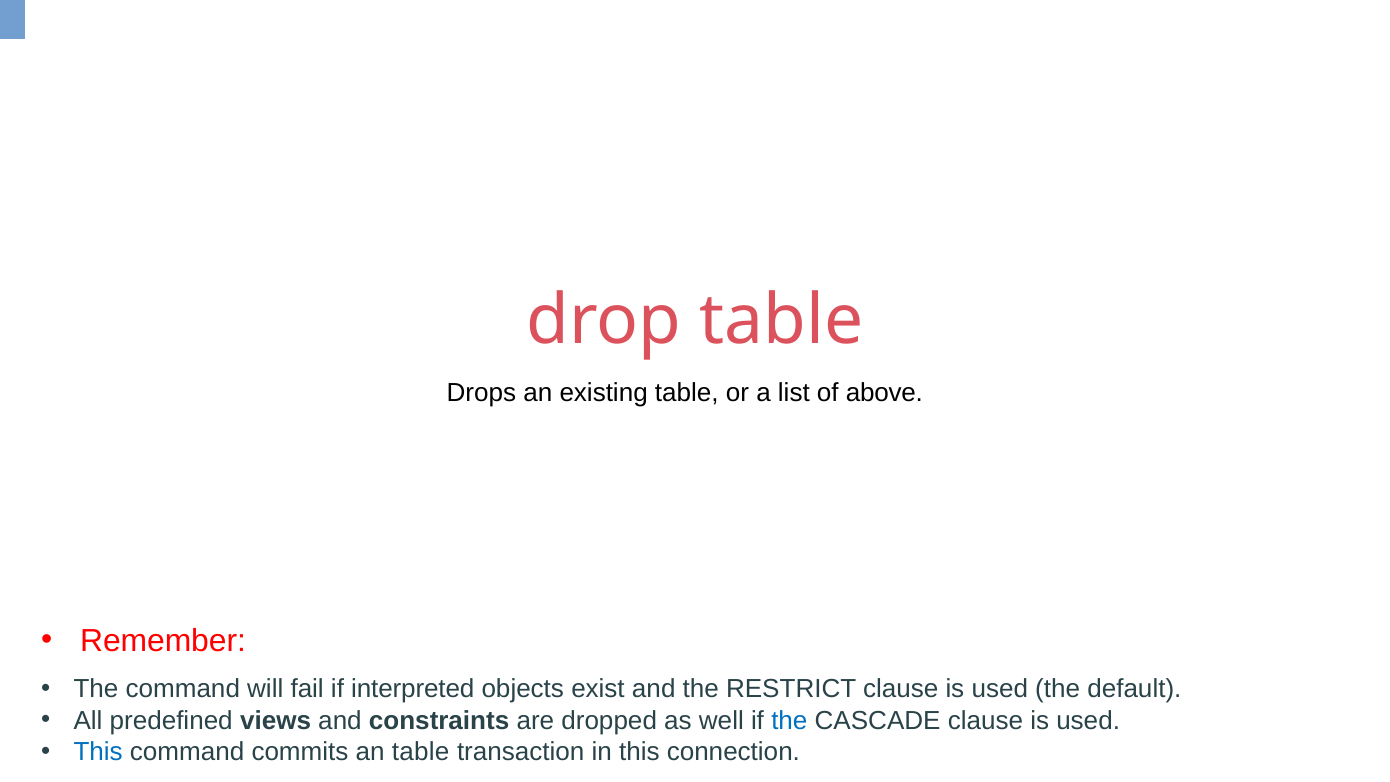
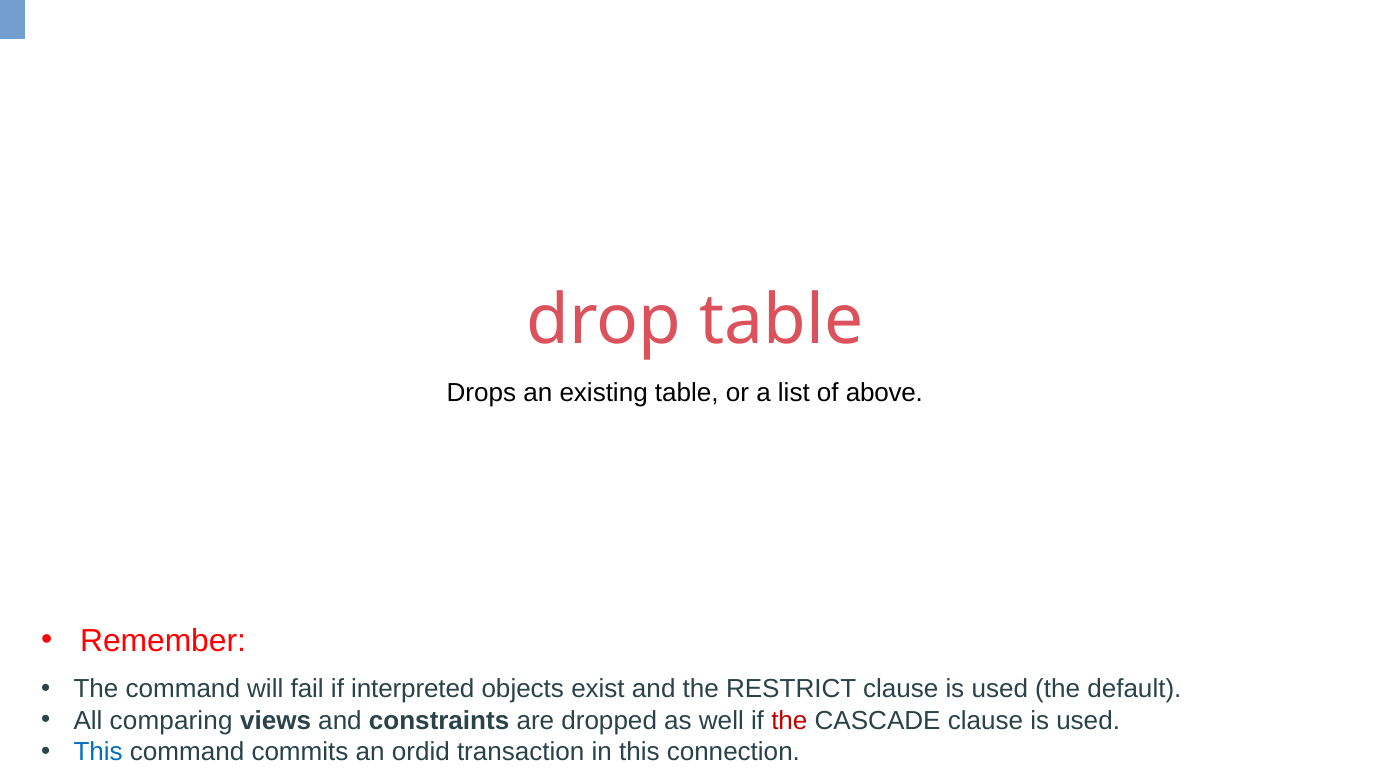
predefined: predefined -> comparing
the at (789, 720) colour: blue -> red
an table: table -> ordid
